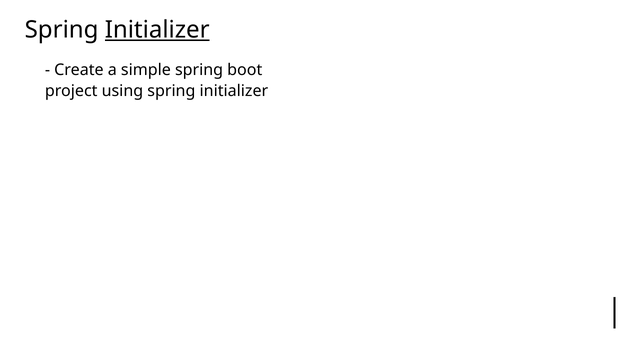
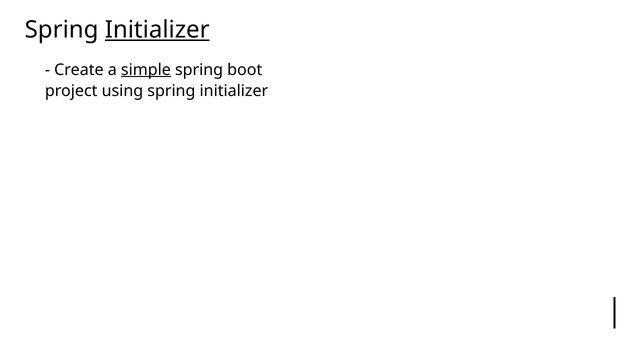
simple underline: none -> present
